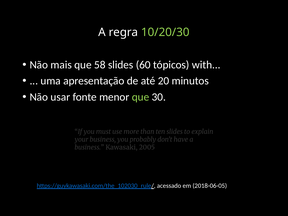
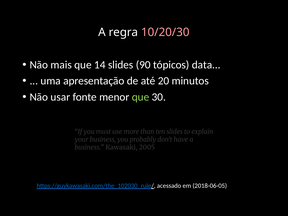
10/20/30 colour: light green -> pink
58: 58 -> 14
60: 60 -> 90
with: with -> data
